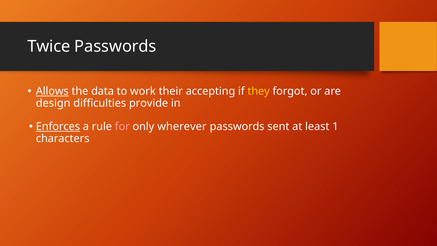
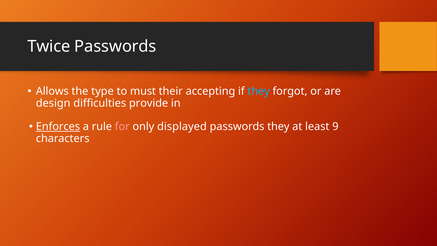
Allows underline: present -> none
data: data -> type
work: work -> must
they at (259, 91) colour: yellow -> light blue
wherever: wherever -> displayed
passwords sent: sent -> they
1: 1 -> 9
